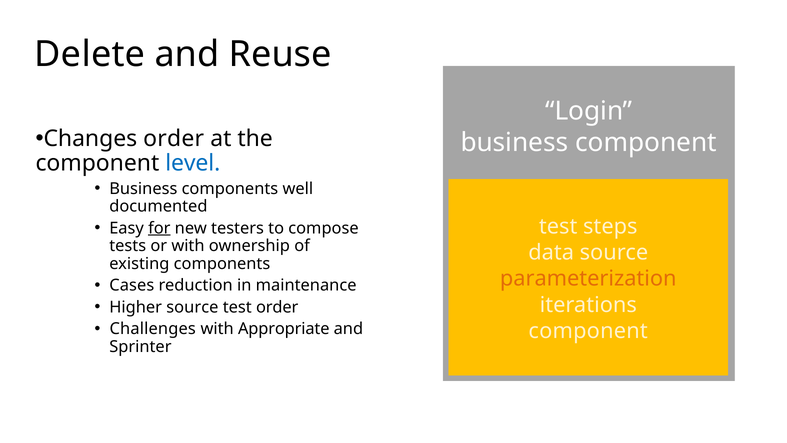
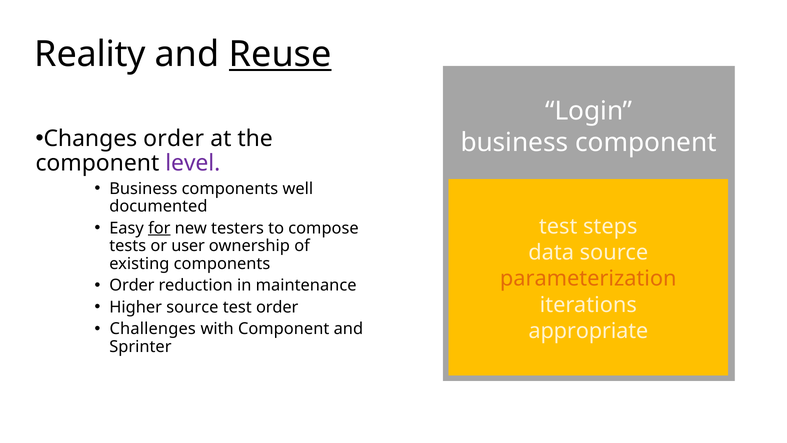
Delete: Delete -> Reality
Reuse underline: none -> present
level colour: blue -> purple
or with: with -> user
Cases at (132, 285): Cases -> Order
with Appropriate: Appropriate -> Component
component at (588, 331): component -> appropriate
